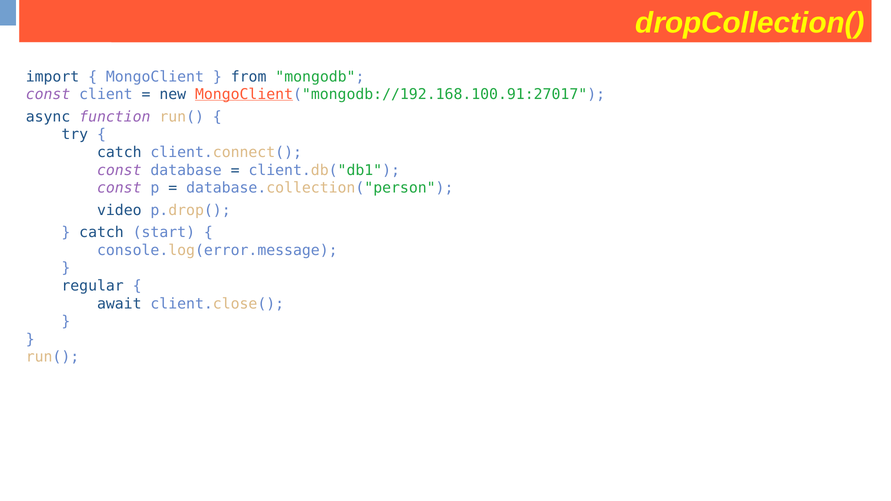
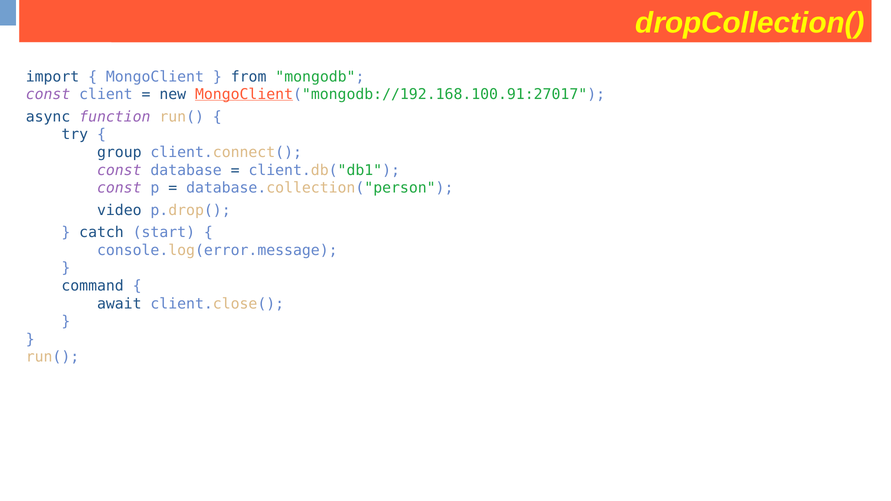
catch at (119, 152): catch -> group
regular: regular -> command
